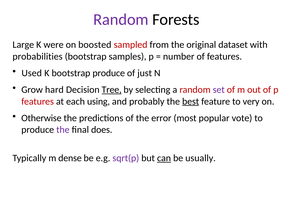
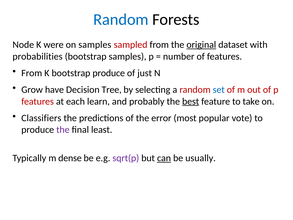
Random at (121, 19) colour: purple -> blue
Large: Large -> Node
on boosted: boosted -> samples
original underline: none -> present
Used at (32, 73): Used -> From
hard: hard -> have
Tree underline: present -> none
set colour: purple -> blue
using: using -> learn
very: very -> take
Otherwise: Otherwise -> Classifiers
does: does -> least
